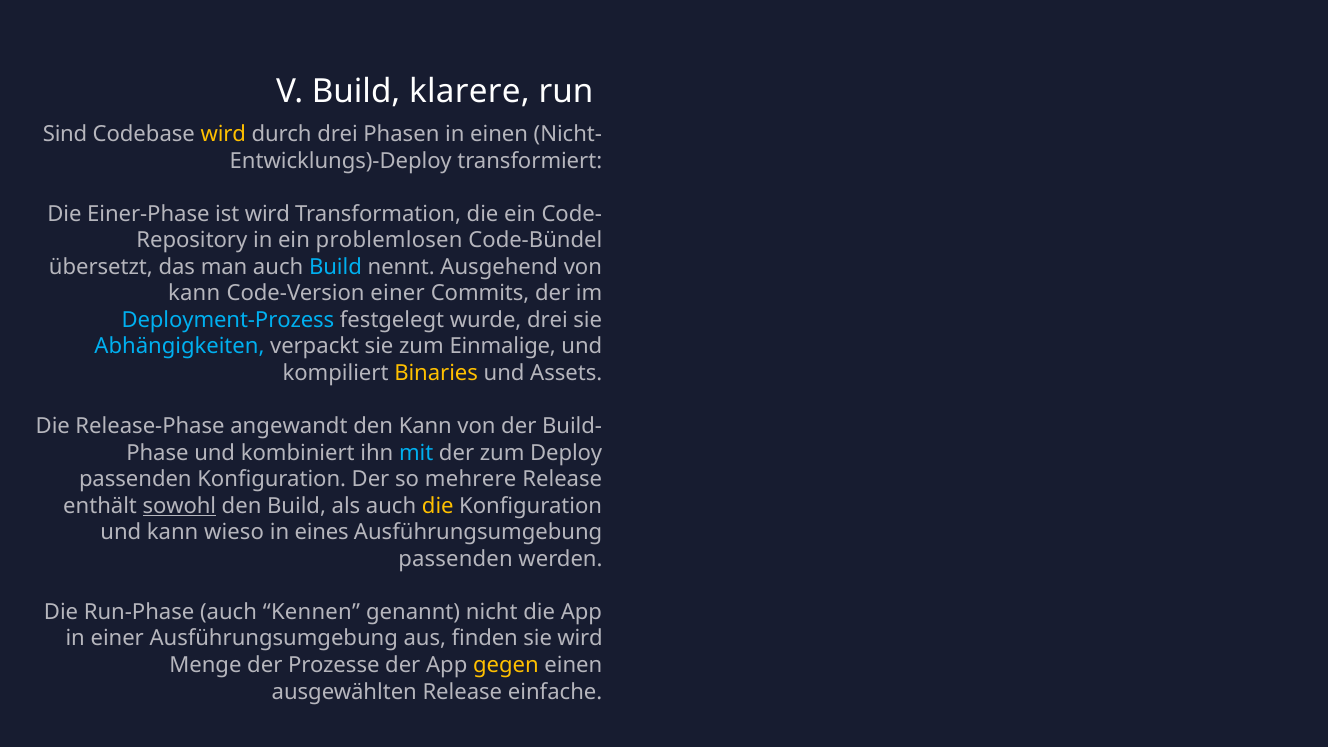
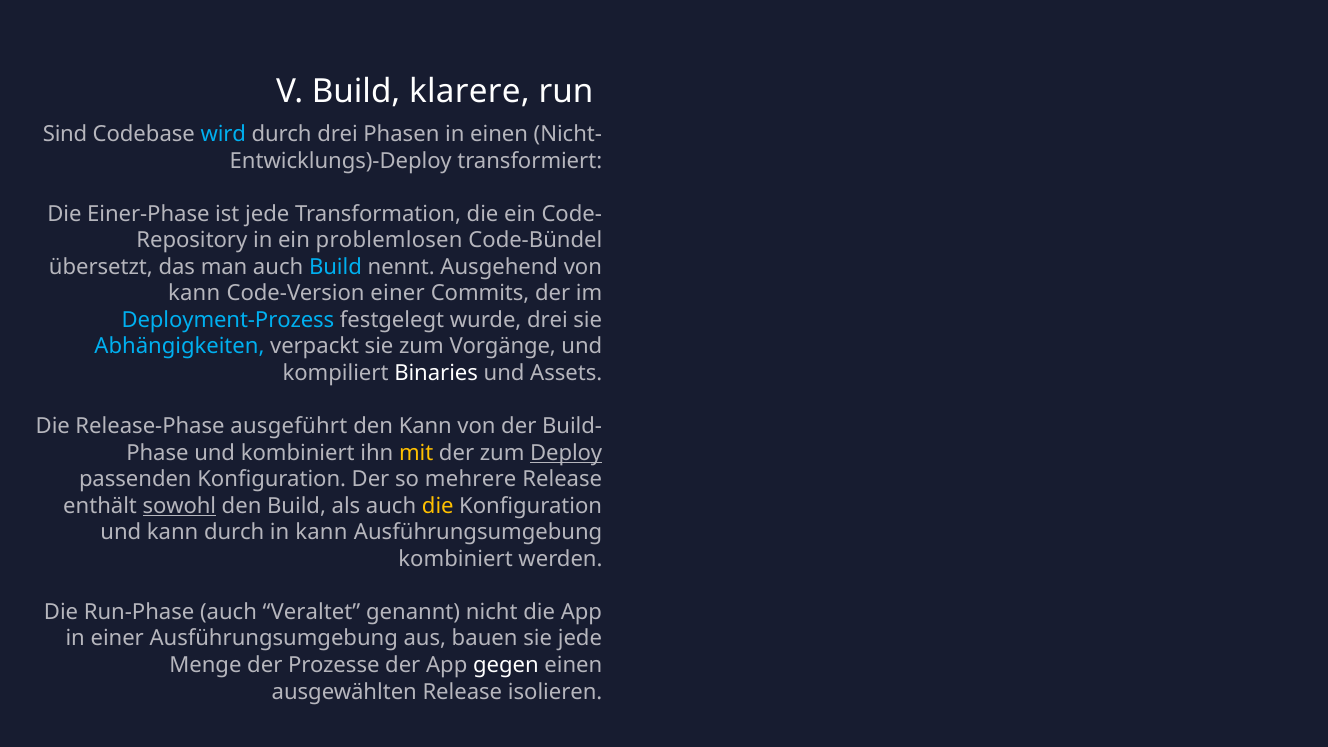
wird at (223, 134) colour: yellow -> light blue
ist wird: wird -> jede
Einmalige: Einmalige -> Vorgänge
Binaries colour: yellow -> white
angewandt: angewandt -> ausgeführt
mit colour: light blue -> yellow
Deploy underline: none -> present
kann wieso: wieso -> durch
in eines: eines -> kann
passenden at (456, 559): passenden -> kombiniert
Kennen: Kennen -> Veraltet
finden: finden -> bauen
sie wird: wird -> jede
gegen colour: yellow -> white
einfache: einfache -> isolieren
